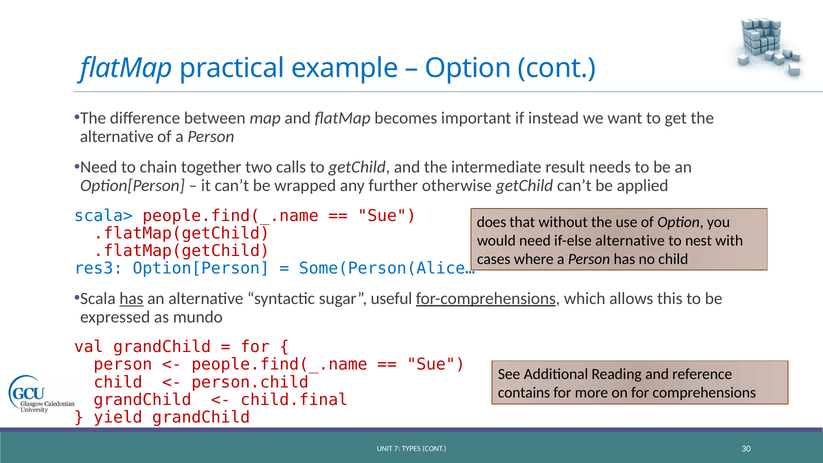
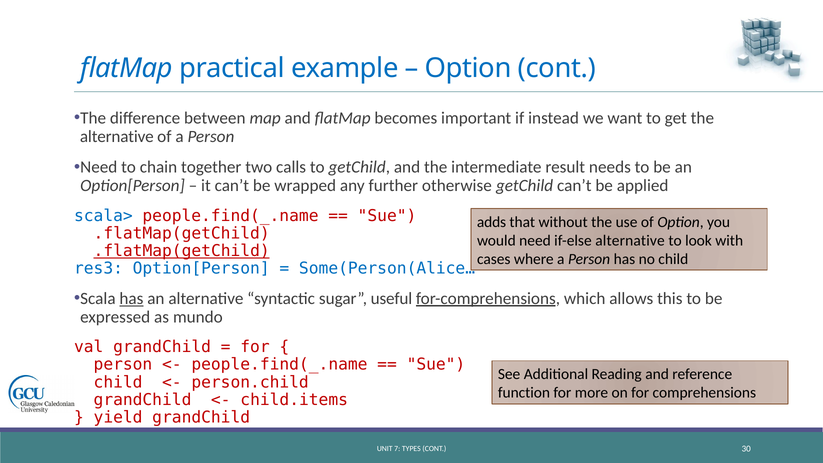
does: does -> adds
nest: nest -> look
.flatMap(getChild at (182, 251) underline: none -> present
contains: contains -> function
child.final: child.final -> child.items
